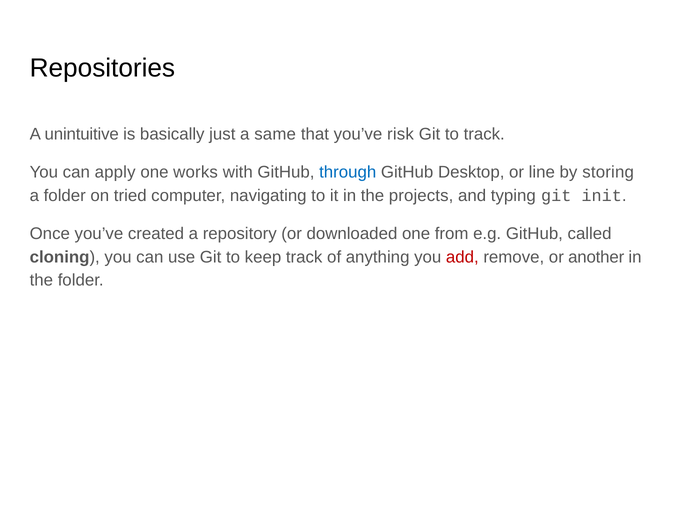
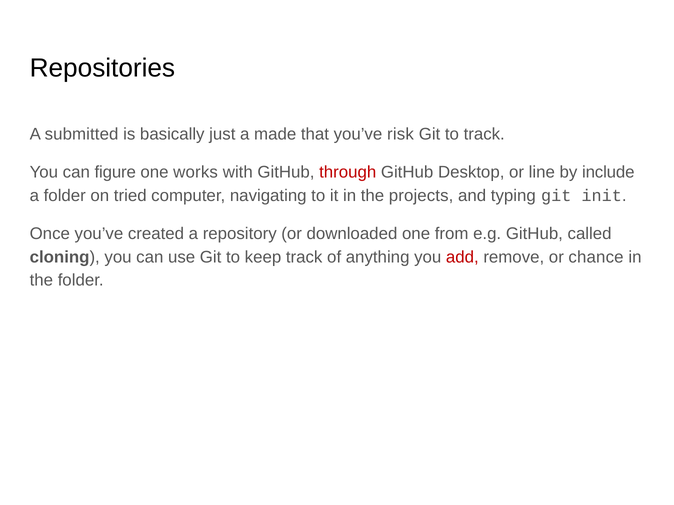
unintuitive: unintuitive -> submitted
same: same -> made
apply: apply -> figure
through colour: blue -> red
storing: storing -> include
another: another -> chance
